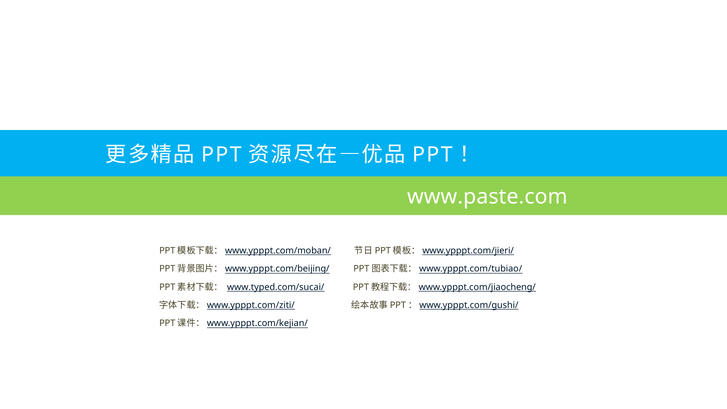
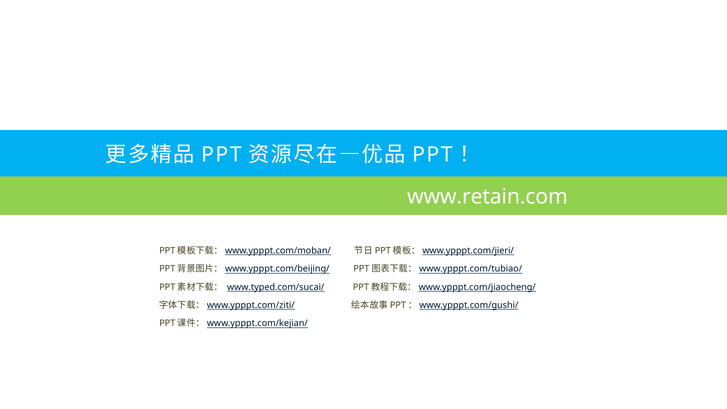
www.paste.com: www.paste.com -> www.retain.com
